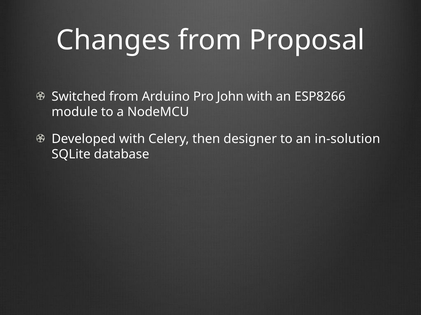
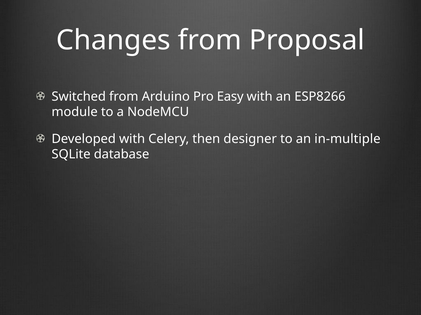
John: John -> Easy
in-solution: in-solution -> in-multiple
